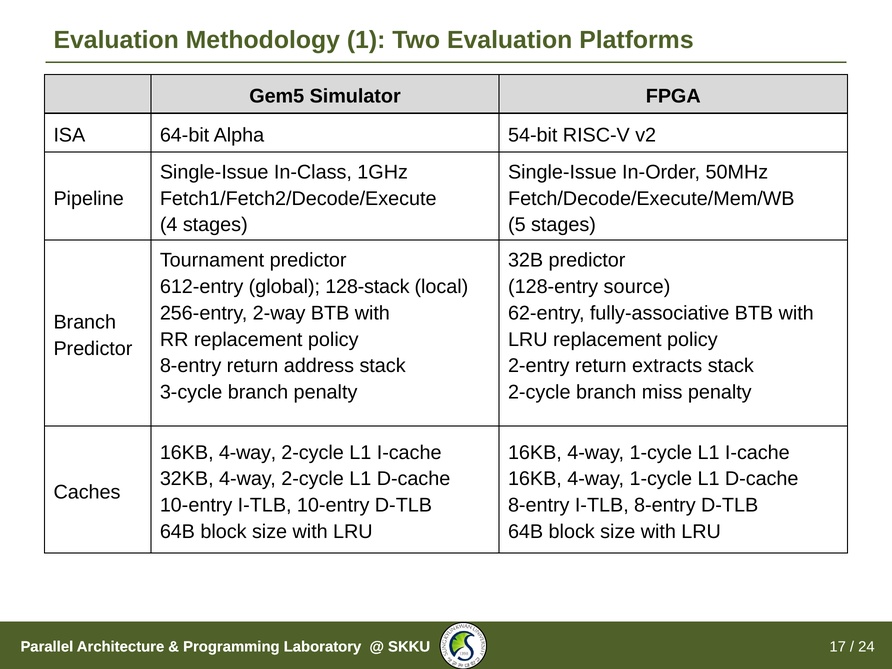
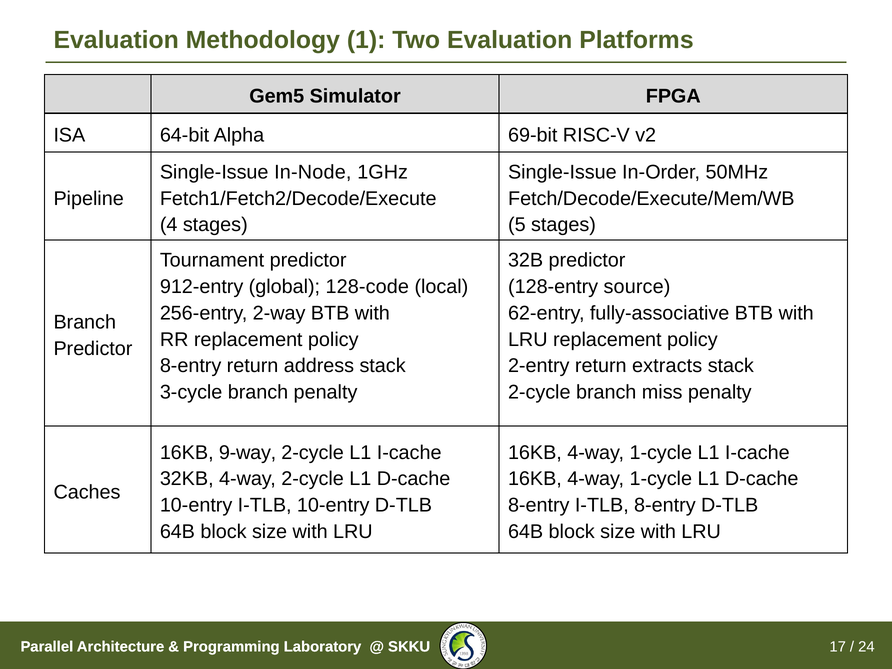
54-bit: 54-bit -> 69-bit
In-Class: In-Class -> In-Node
612-entry: 612-entry -> 912-entry
128-stack: 128-stack -> 128-code
4-way at (248, 453): 4-way -> 9-way
